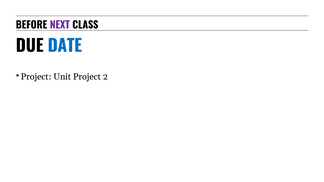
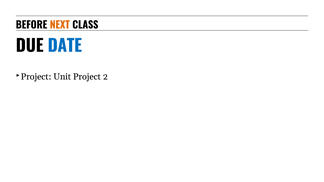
NEXT colour: purple -> orange
